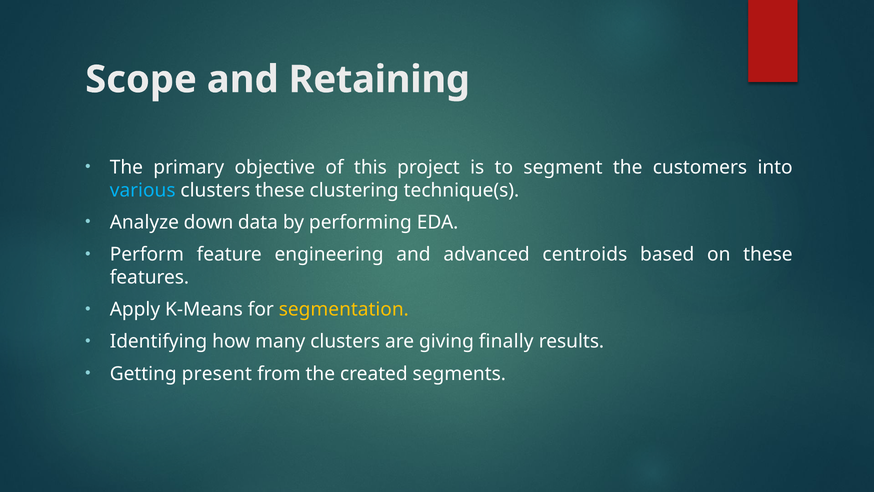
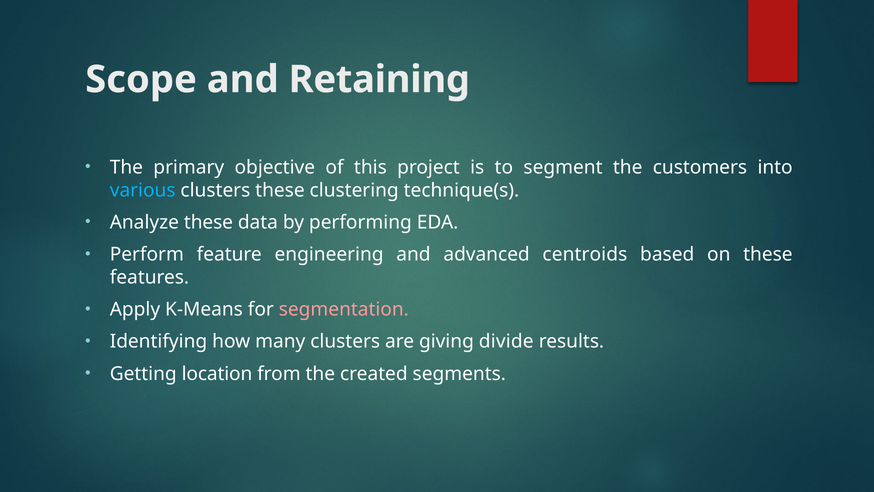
Analyze down: down -> these
segmentation colour: yellow -> pink
finally: finally -> divide
present: present -> location
